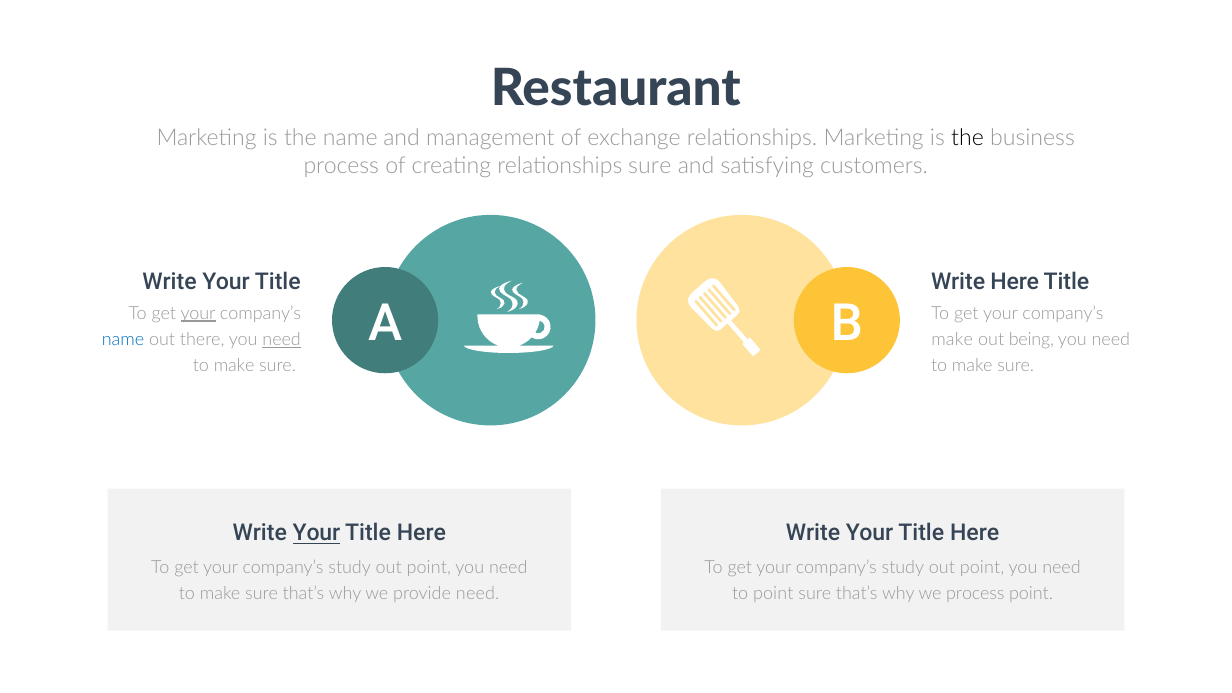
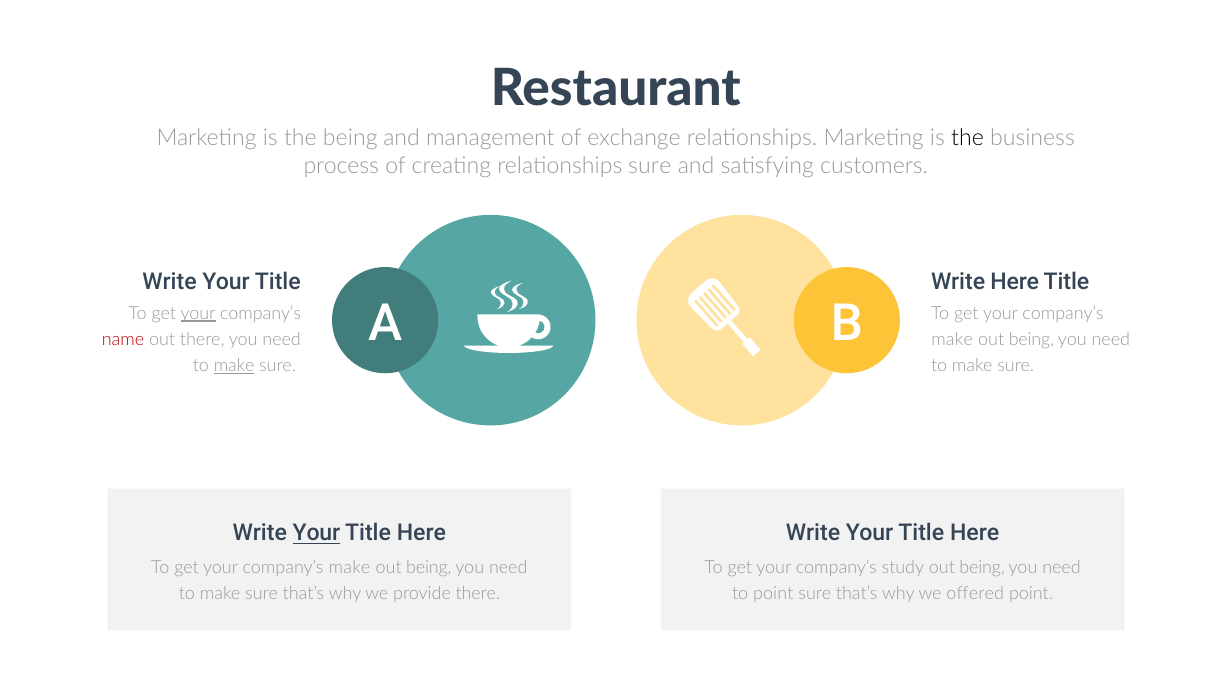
the name: name -> being
name at (123, 340) colour: blue -> red
need at (282, 340) underline: present -> none
make at (234, 366) underline: none -> present
study at (350, 568): study -> make
point at (429, 568): point -> being
point at (982, 568): point -> being
provide need: need -> there
we process: process -> offered
